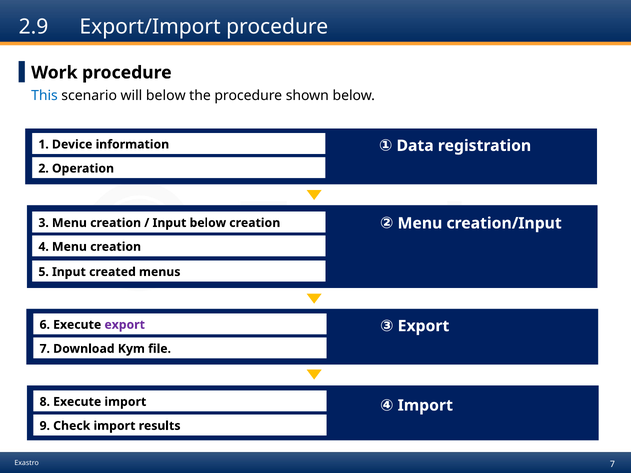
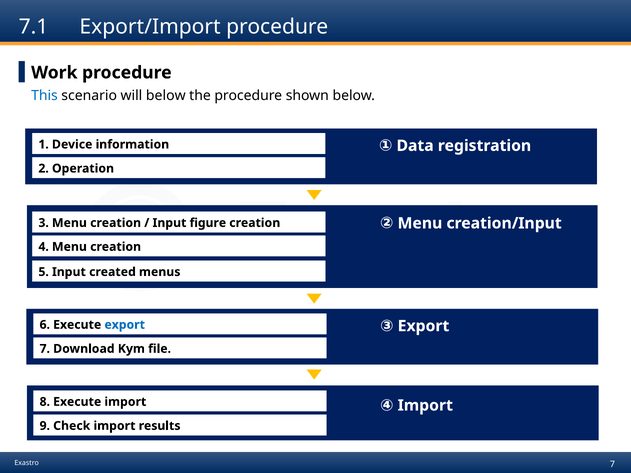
2.9: 2.9 -> 7.1
Input below: below -> figure
export at (125, 325) colour: purple -> blue
